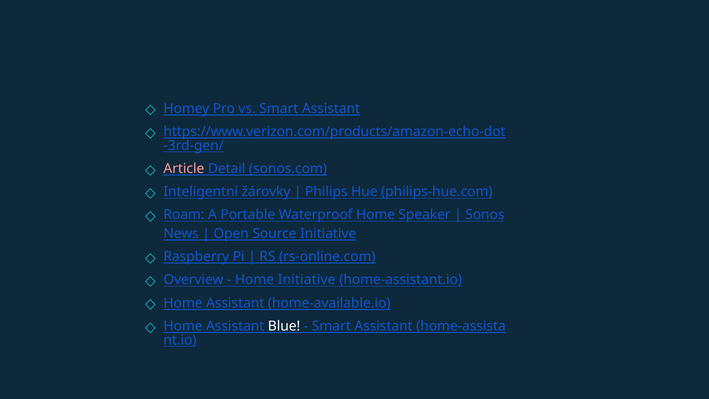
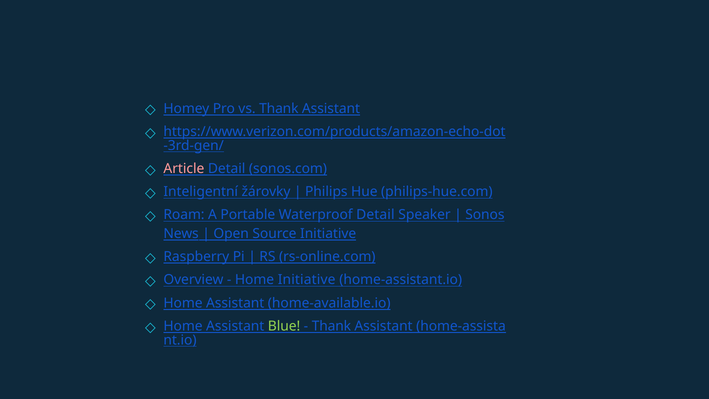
vs Smart: Smart -> Thank
Waterproof Home: Home -> Detail
Blue colour: white -> light green
Smart at (331, 326): Smart -> Thank
